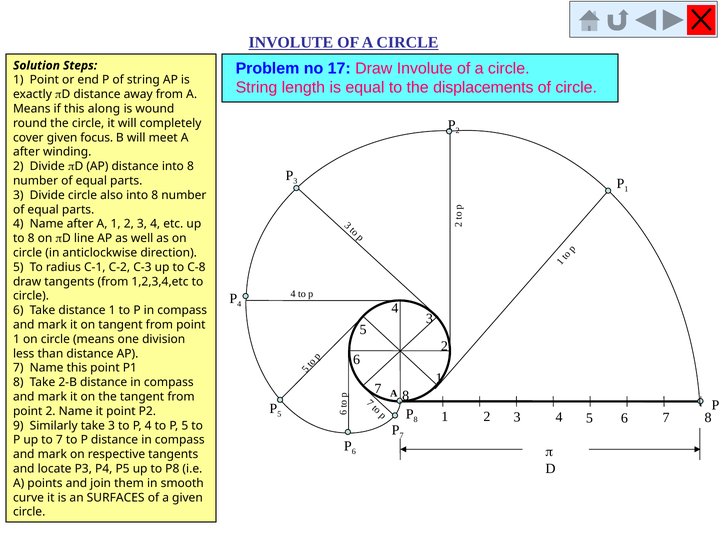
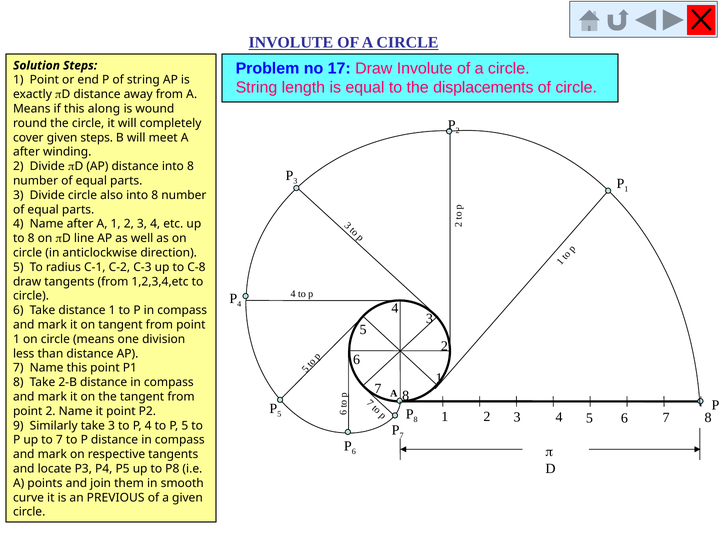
given focus: focus -> steps
SURFACES: SURFACES -> PREVIOUS
